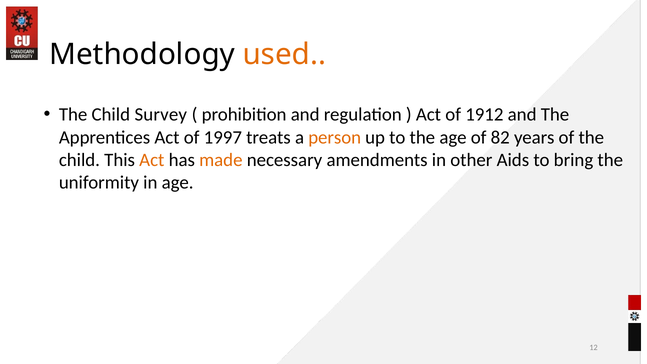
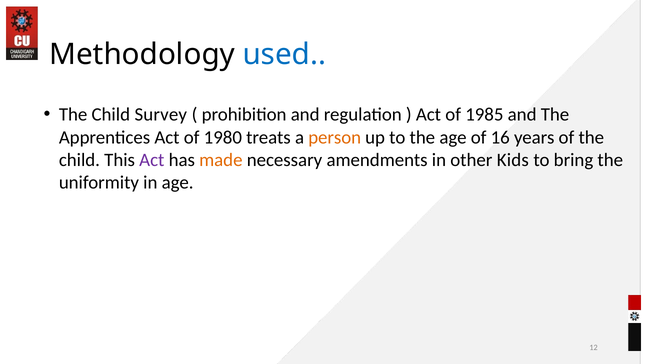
used colour: orange -> blue
1912: 1912 -> 1985
1997: 1997 -> 1980
82: 82 -> 16
Act at (152, 160) colour: orange -> purple
Aids: Aids -> Kids
